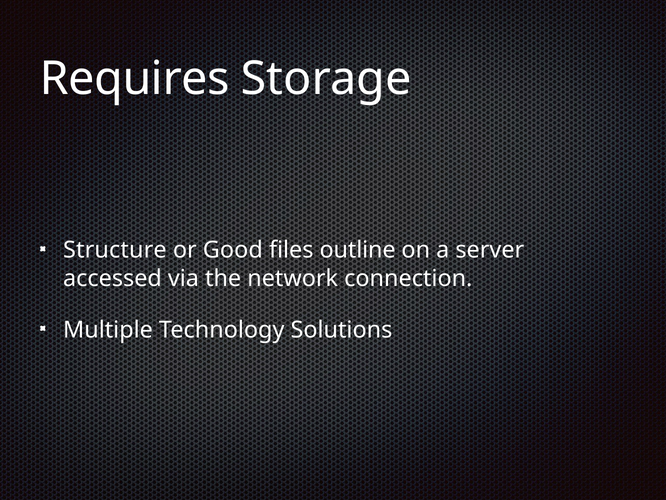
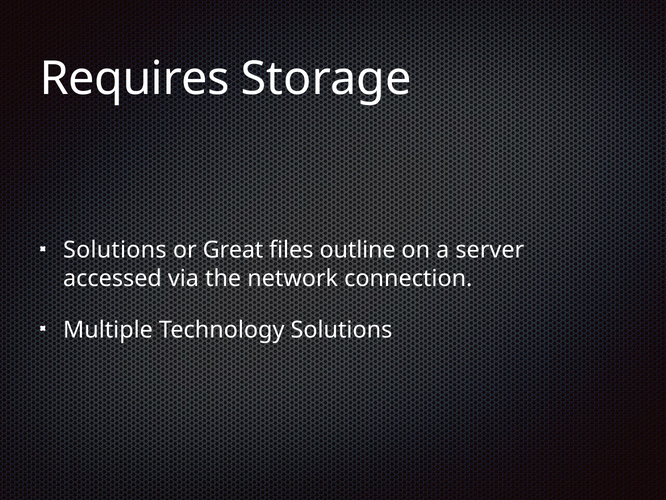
Structure at (115, 250): Structure -> Solutions
Good: Good -> Great
